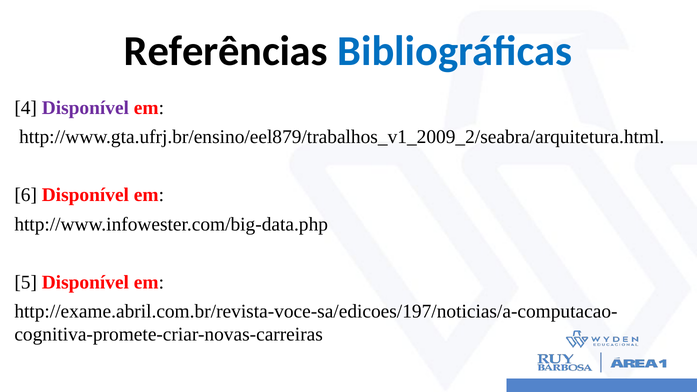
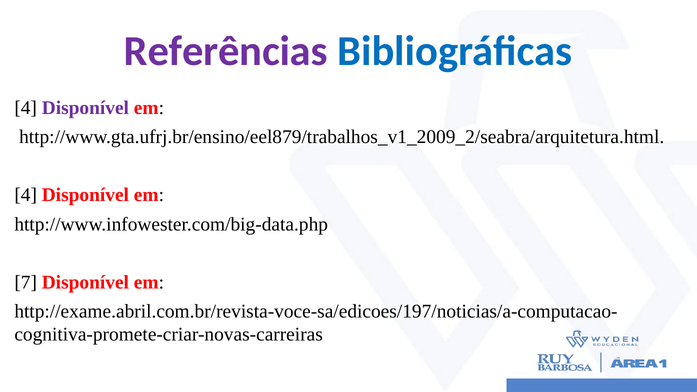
Referências colour: black -> purple
6 at (26, 195): 6 -> 4
5: 5 -> 7
